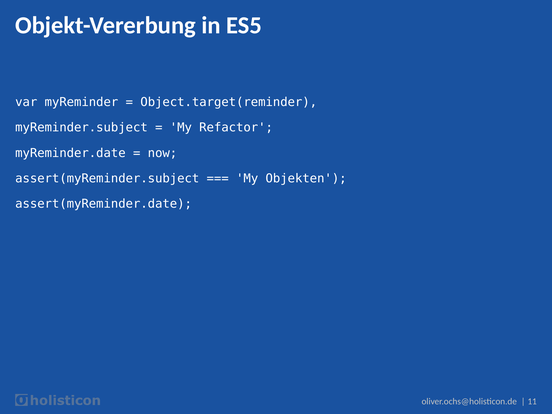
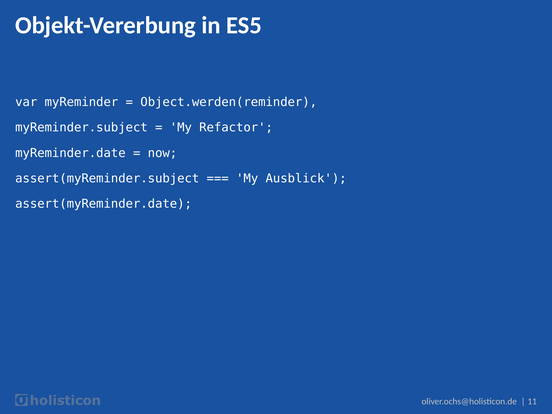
Object.target(reminder: Object.target(reminder -> Object.werden(reminder
Objekten: Objekten -> Ausblick
